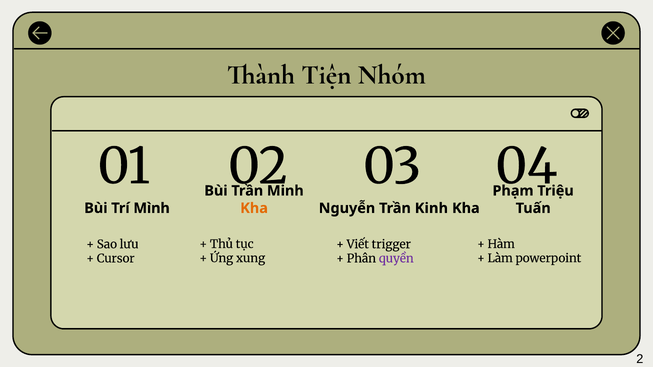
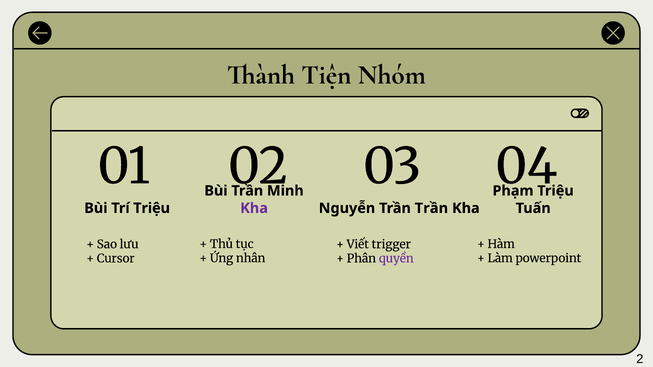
Trí Mình: Mình -> Triệu
Kha at (254, 208) colour: orange -> purple
Trần Kinh: Kinh -> Trần
xung: xung -> nhân
